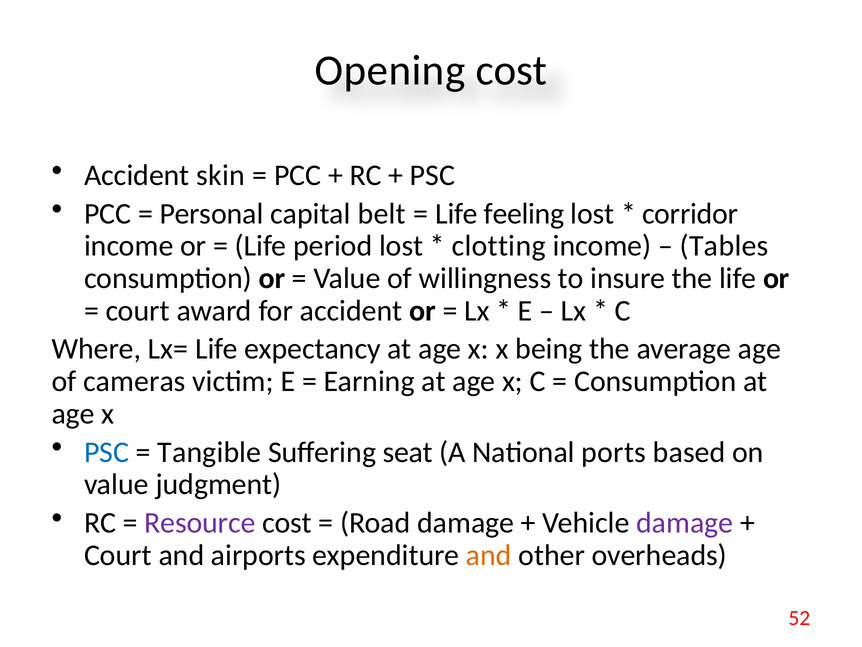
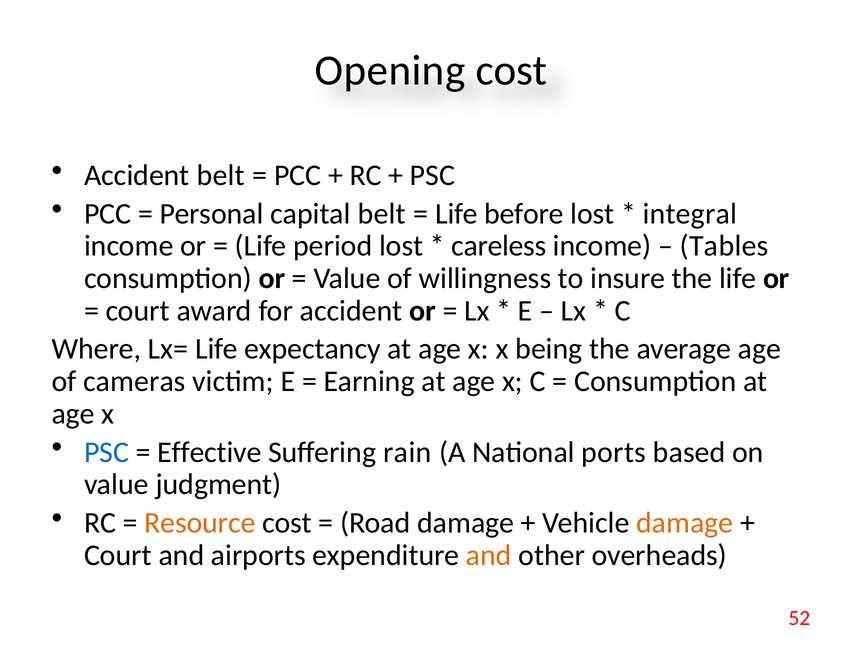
Accident skin: skin -> belt
feeling: feeling -> before
corridor: corridor -> integral
clotting: clotting -> careless
Tangible: Tangible -> Effective
seat: seat -> rain
Resource colour: purple -> orange
damage at (685, 522) colour: purple -> orange
